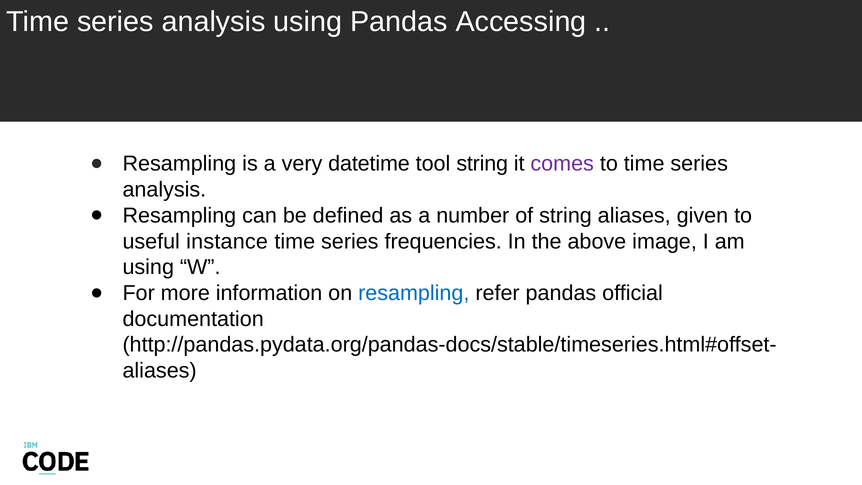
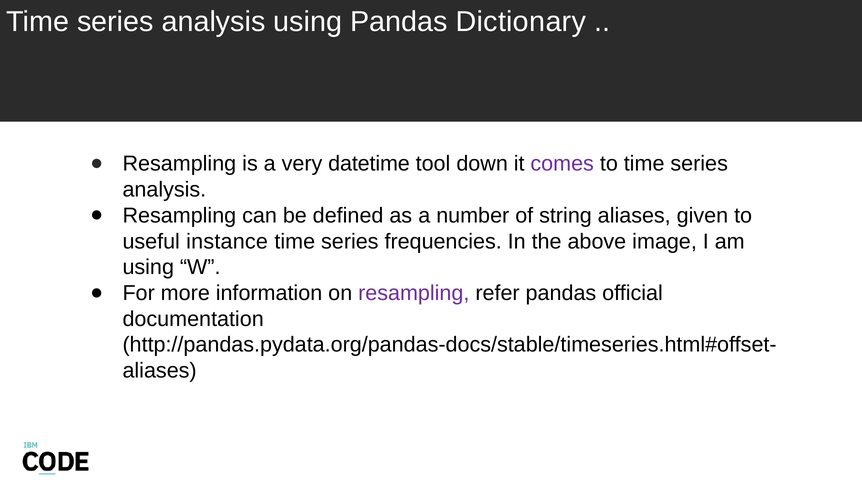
Accessing: Accessing -> Dictionary
tool string: string -> down
resampling at (414, 293) colour: blue -> purple
